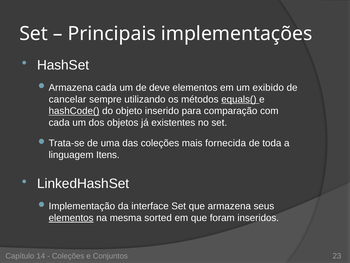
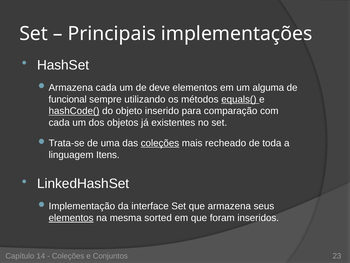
exibido: exibido -> alguma
cancelar: cancelar -> funcional
coleções at (160, 143) underline: none -> present
fornecida: fornecida -> recheado
